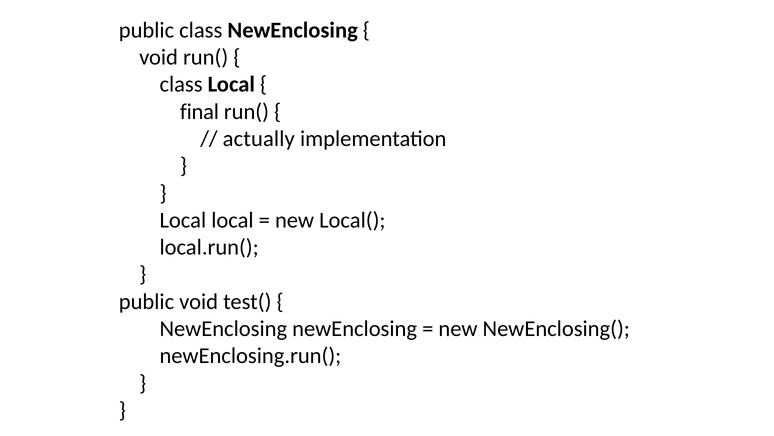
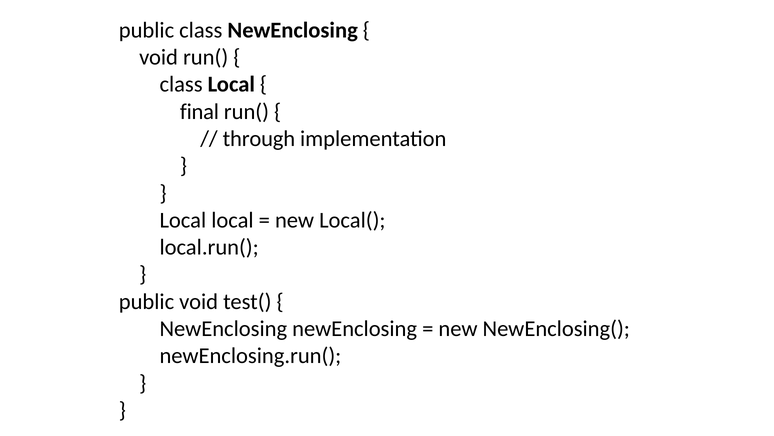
actually: actually -> through
